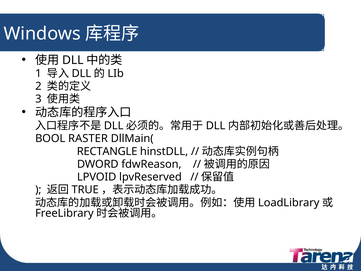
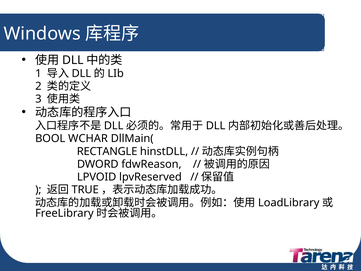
RASTER: RASTER -> WCHAR
